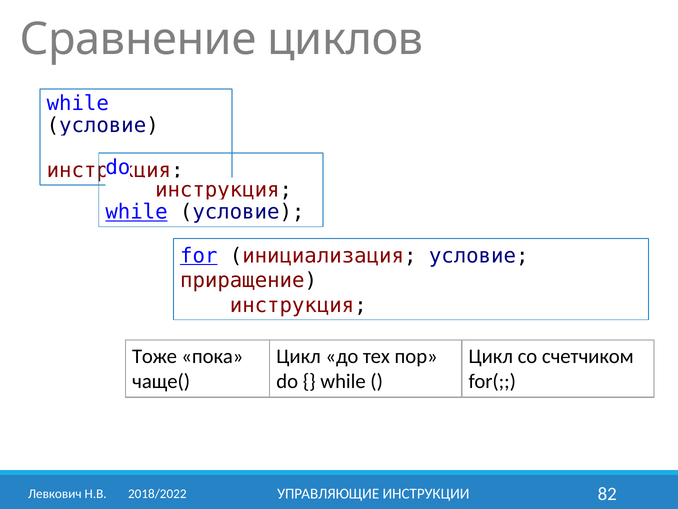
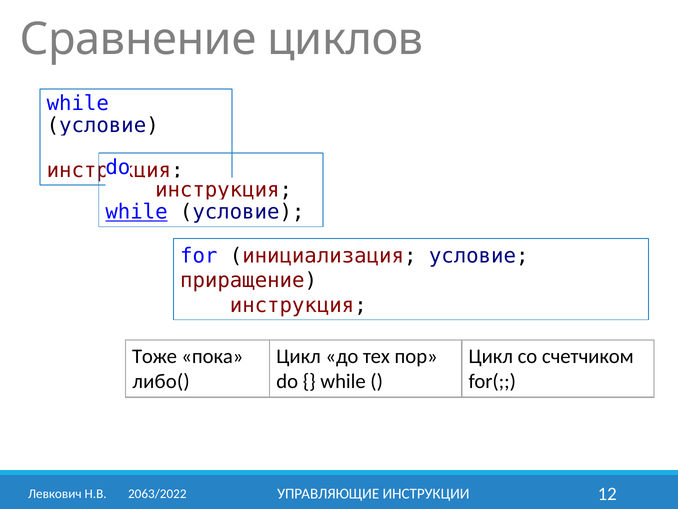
for underline: present -> none
чаще(: чаще( -> либо(
82: 82 -> 12
2018/2022: 2018/2022 -> 2063/2022
